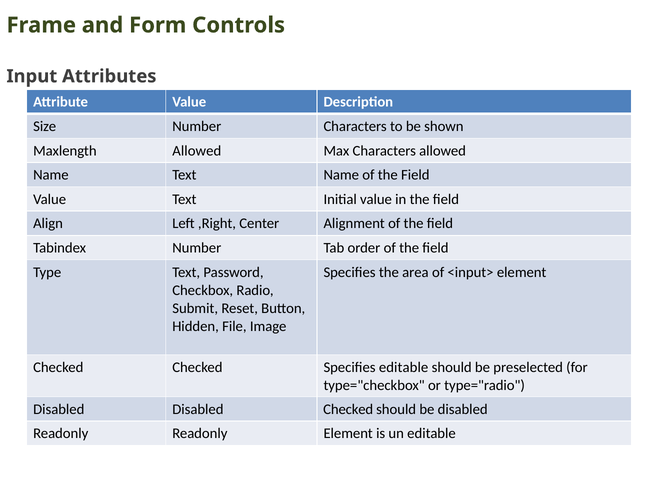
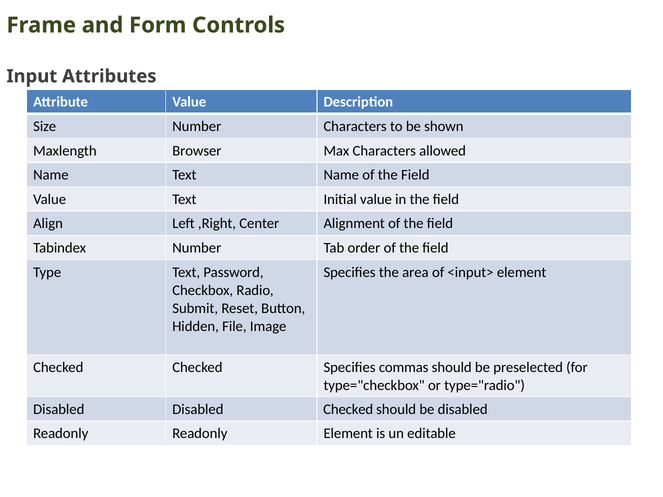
Maxlength Allowed: Allowed -> Browser
Specifies editable: editable -> commas
